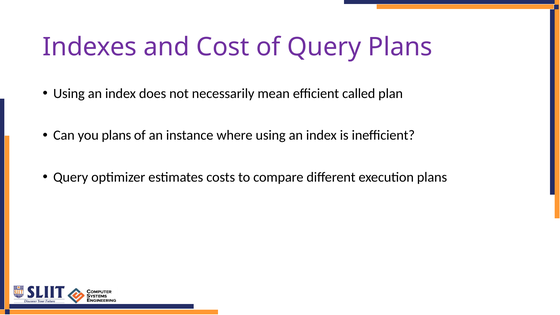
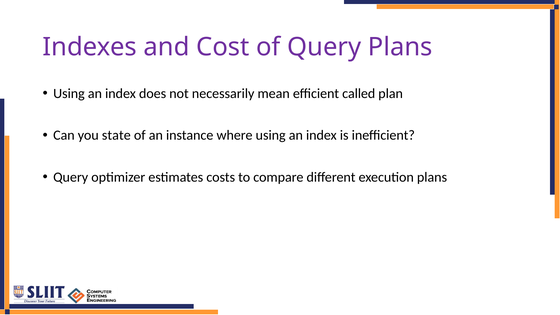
you plans: plans -> state
